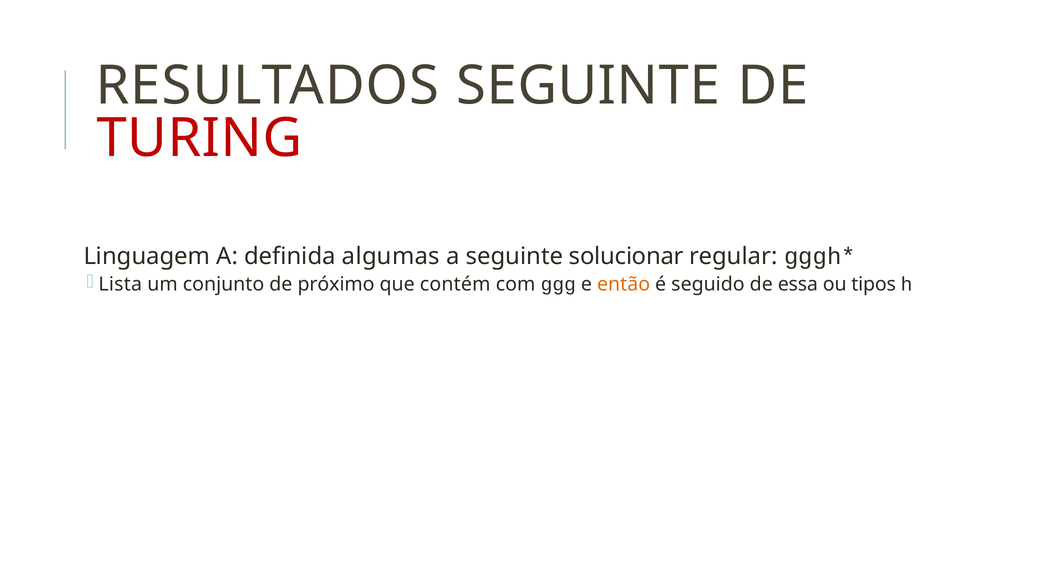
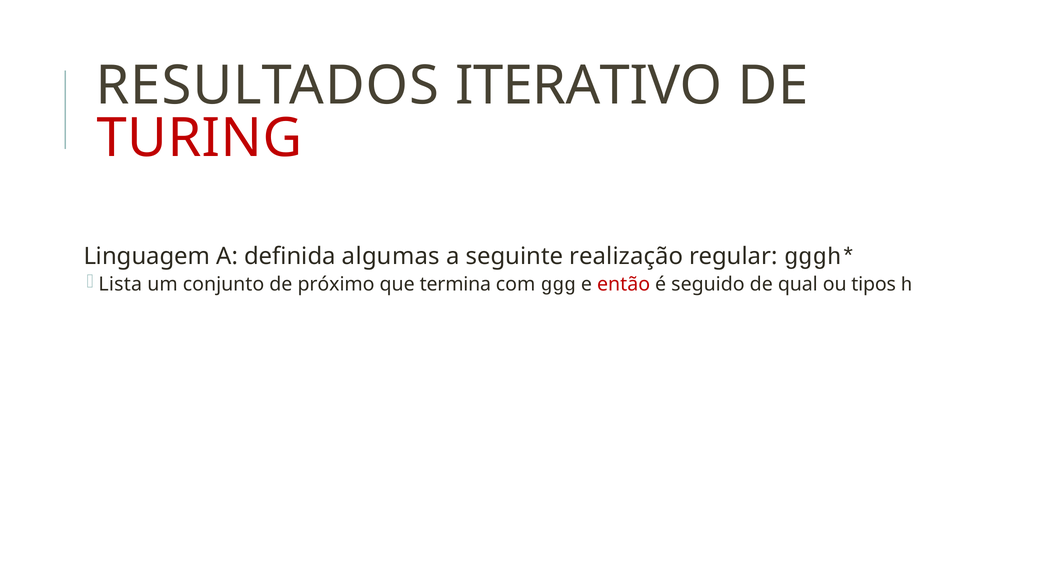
RESULTADOS SEGUINTE: SEGUINTE -> ITERATIVO
solucionar: solucionar -> realização
contém: contém -> termina
então colour: orange -> red
essa: essa -> qual
